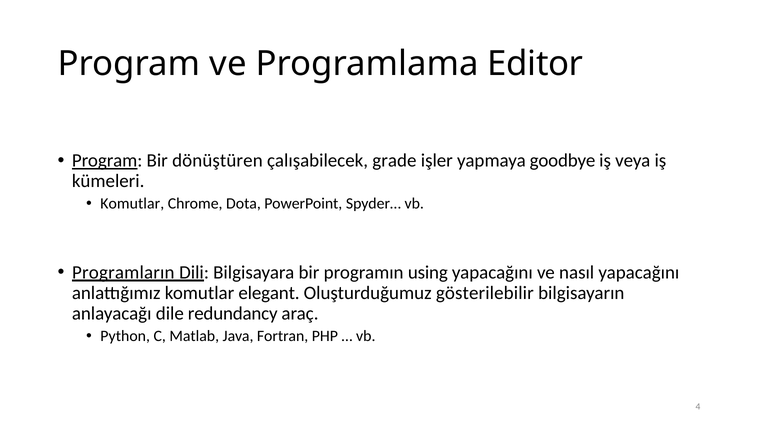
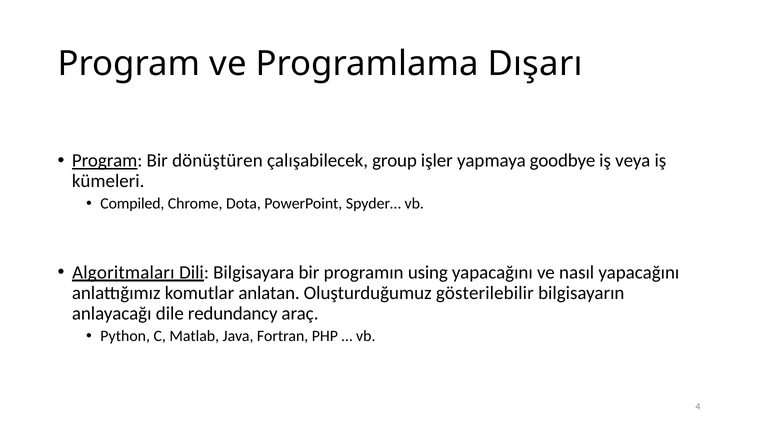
Editor: Editor -> Dışarı
grade: grade -> group
Komutlar at (132, 204): Komutlar -> Compiled
Programların: Programların -> Algoritmaları
elegant: elegant -> anlatan
